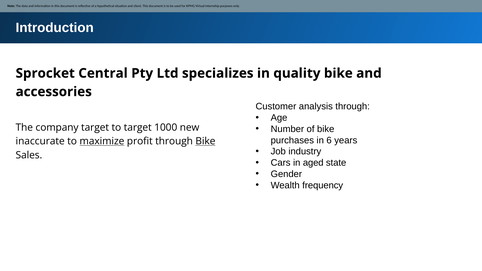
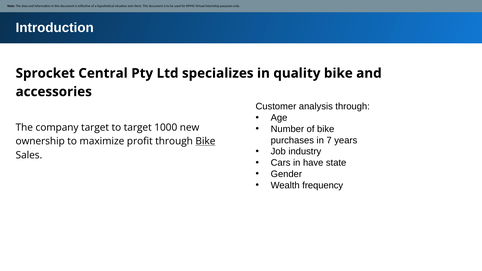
6: 6 -> 7
inaccurate: inaccurate -> ownership
maximize underline: present -> none
aged: aged -> have
